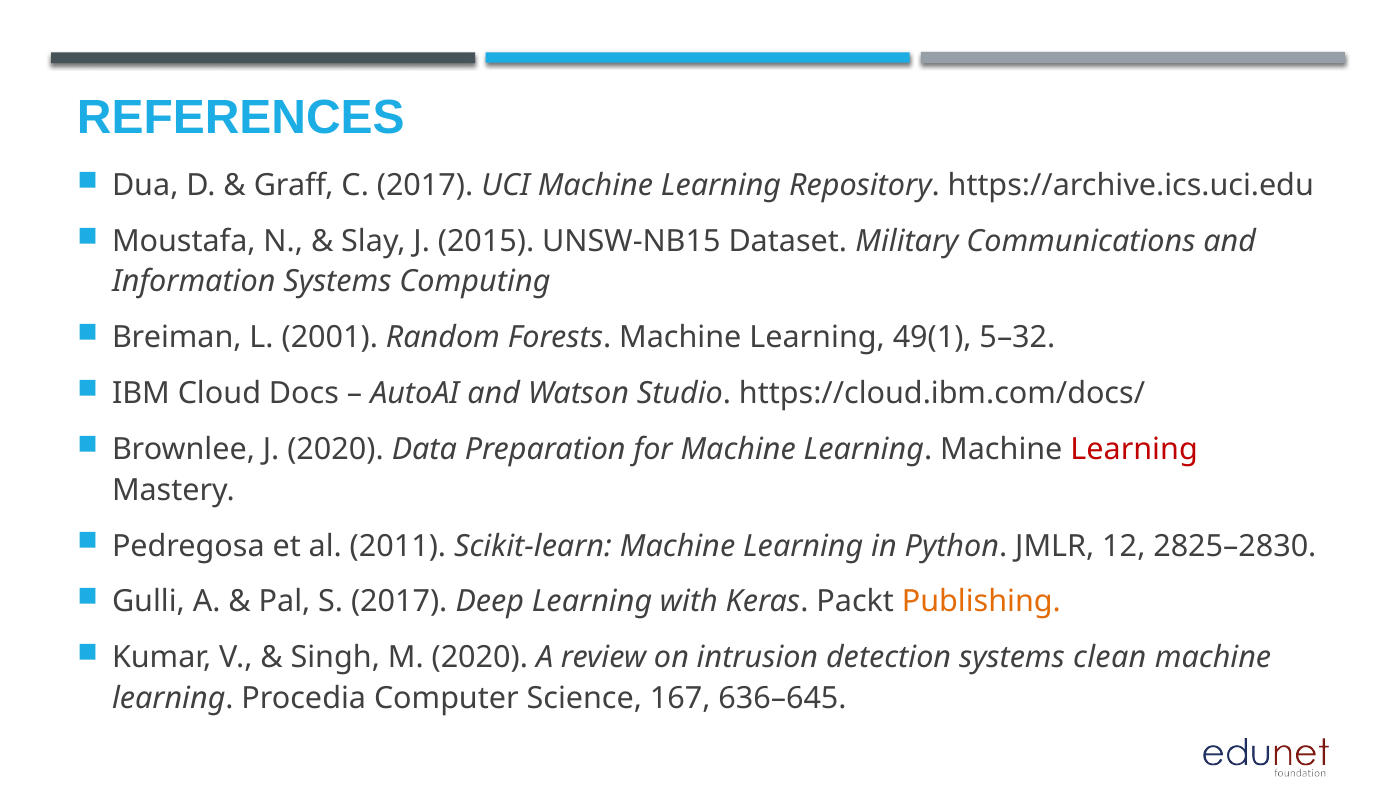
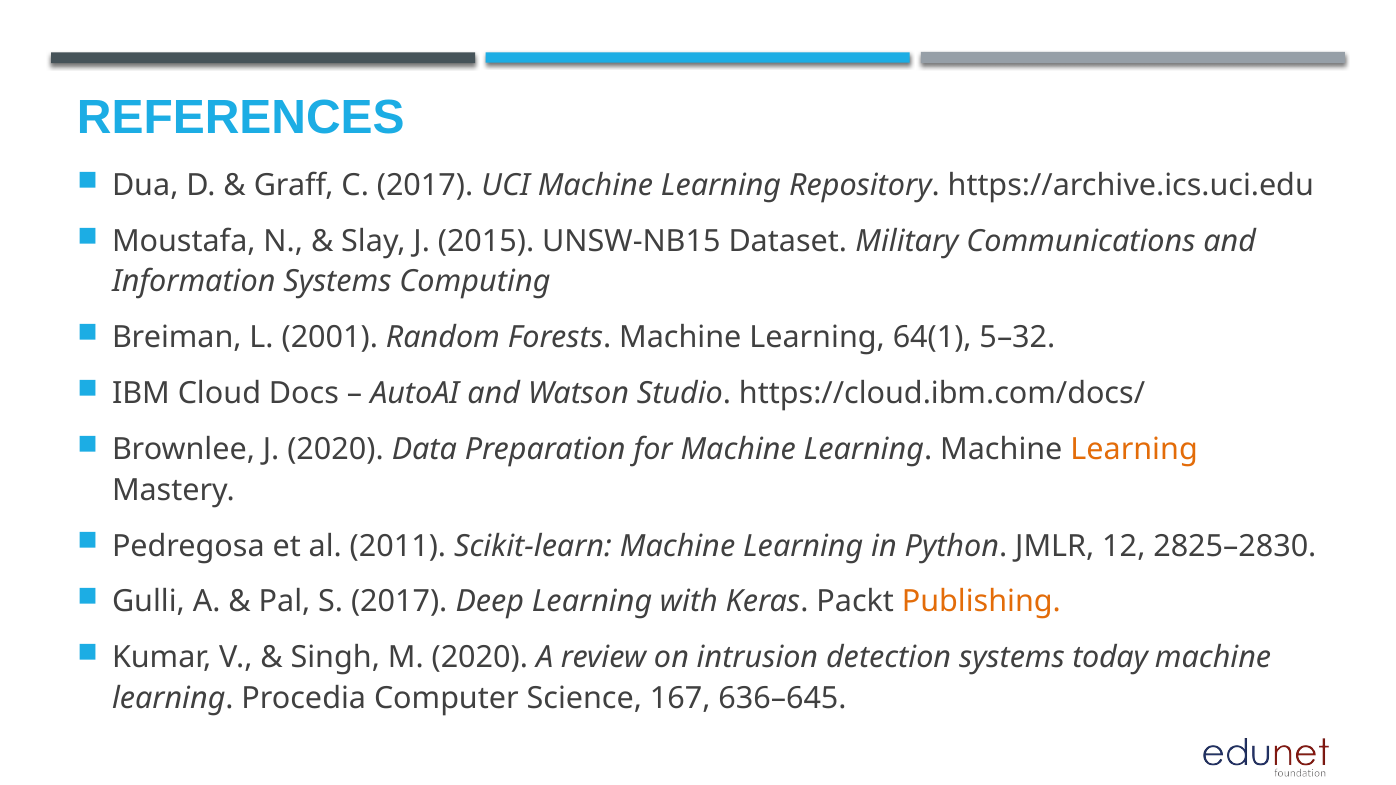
49(1: 49(1 -> 64(1
Learning at (1134, 450) colour: red -> orange
clean: clean -> today
